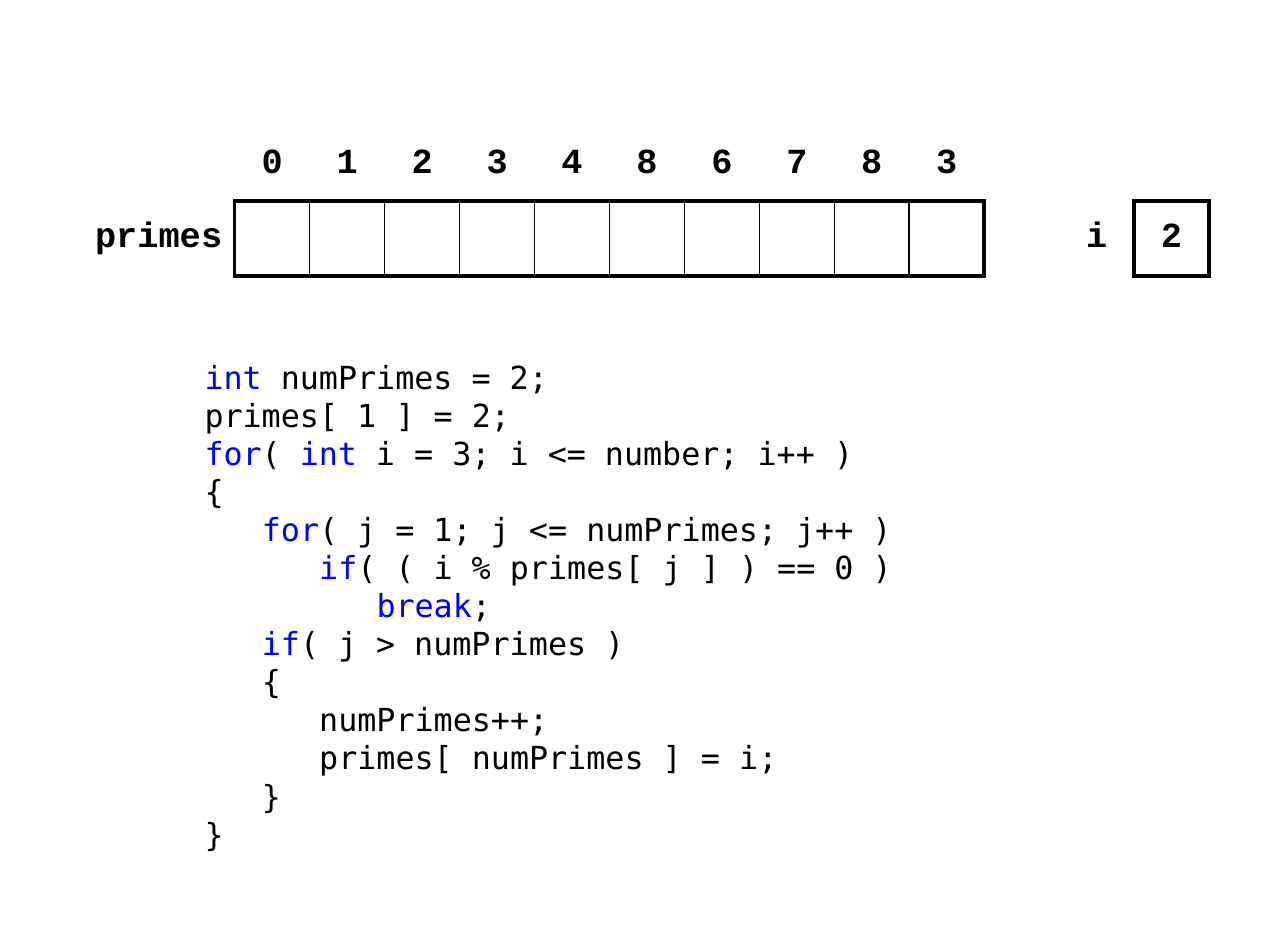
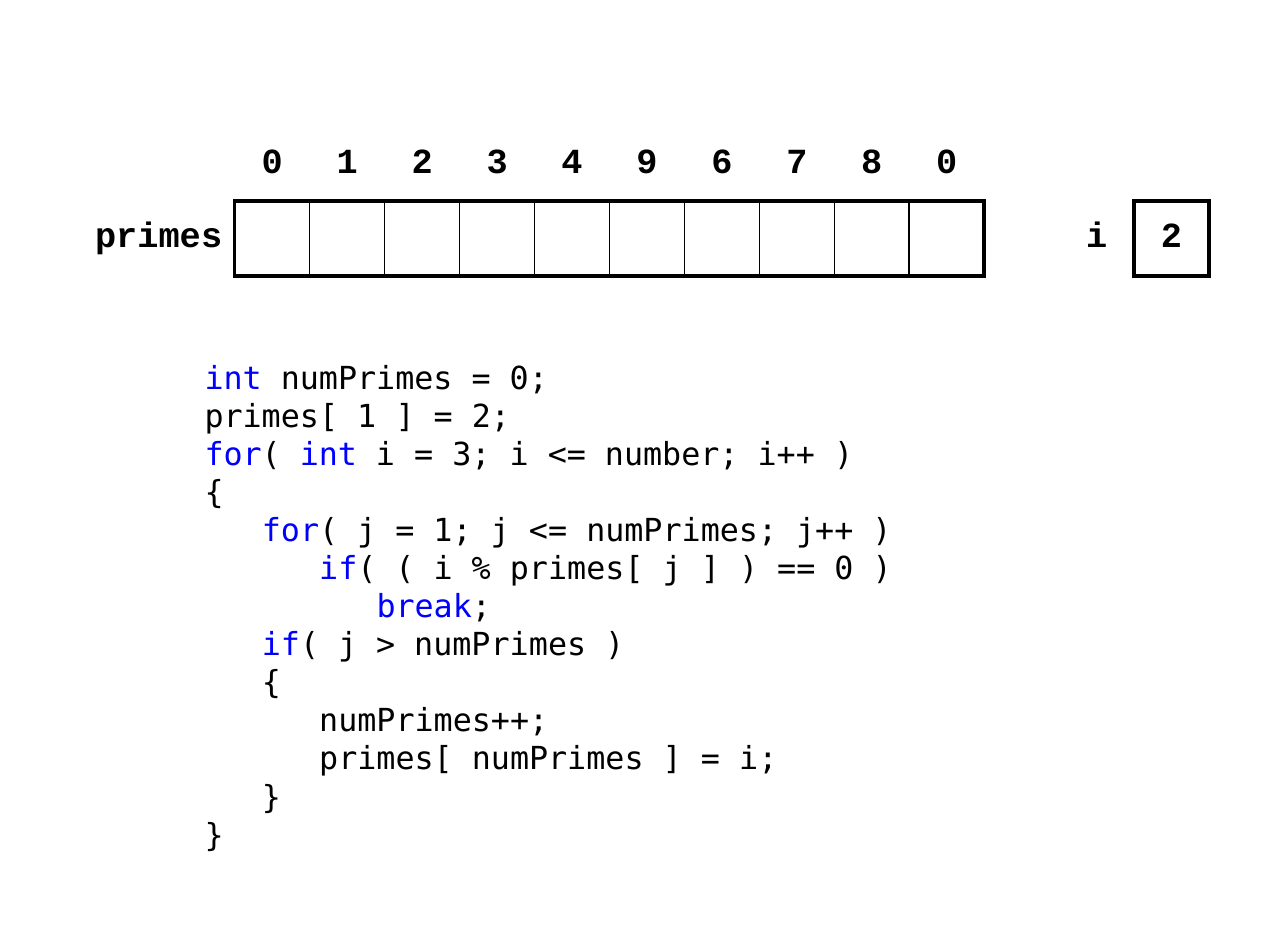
4 8: 8 -> 9
8 3: 3 -> 0
2 at (529, 379): 2 -> 0
